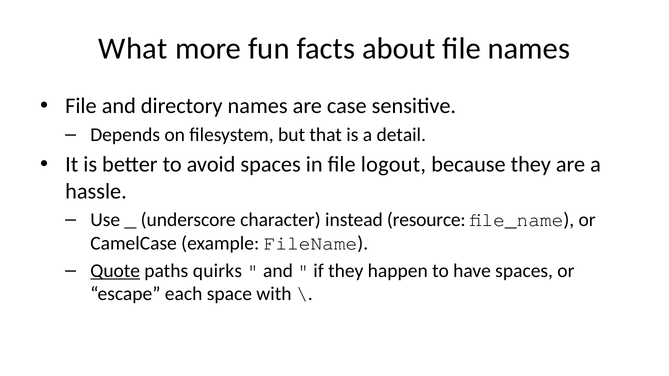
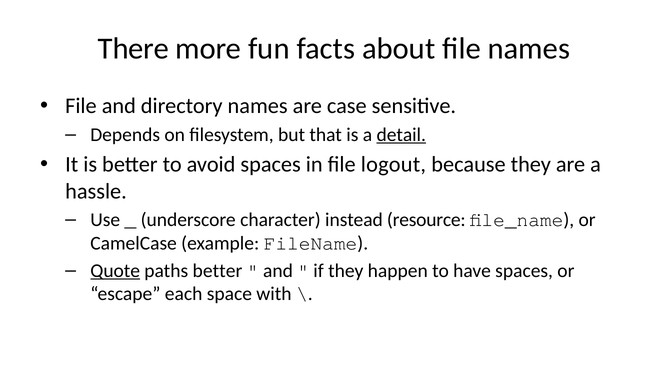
What: What -> There
detail underline: none -> present
paths quirks: quirks -> better
